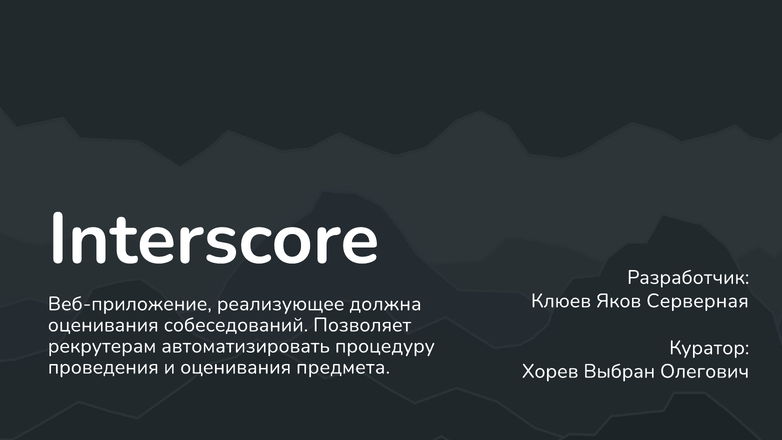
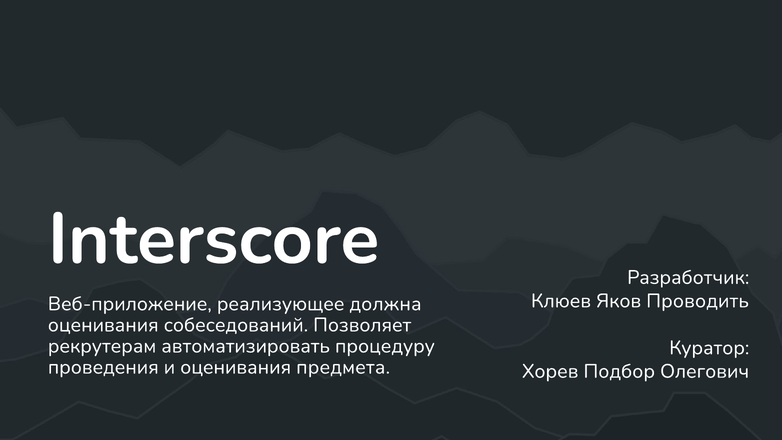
Серверная: Серверная -> Проводить
Выбран: Выбран -> Подбор
